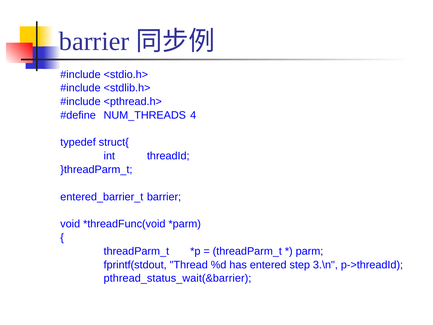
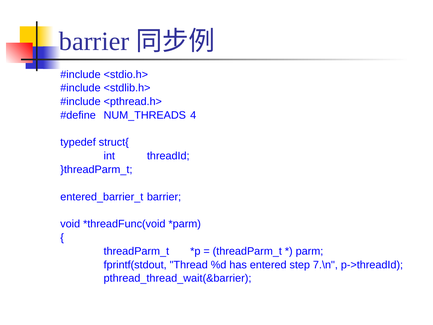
3.\n: 3.\n -> 7.\n
pthread_status_wait(&barrier: pthread_status_wait(&barrier -> pthread_thread_wait(&barrier
